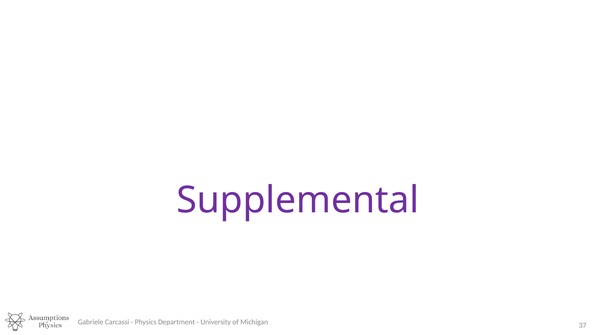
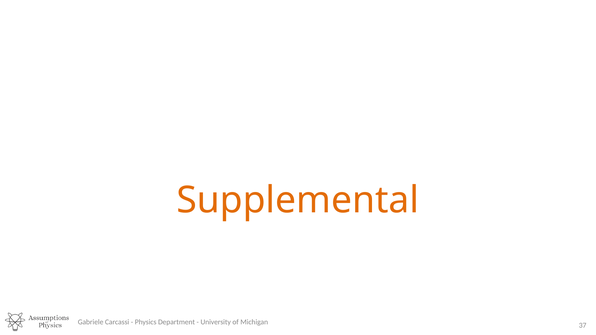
Supplemental colour: purple -> orange
